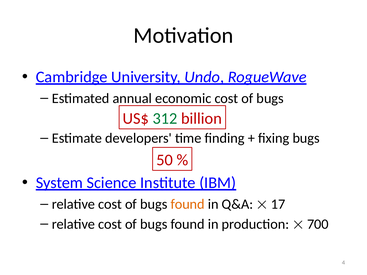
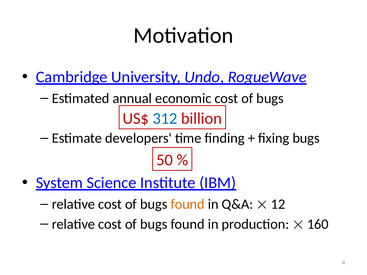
312 colour: green -> blue
17: 17 -> 12
700: 700 -> 160
